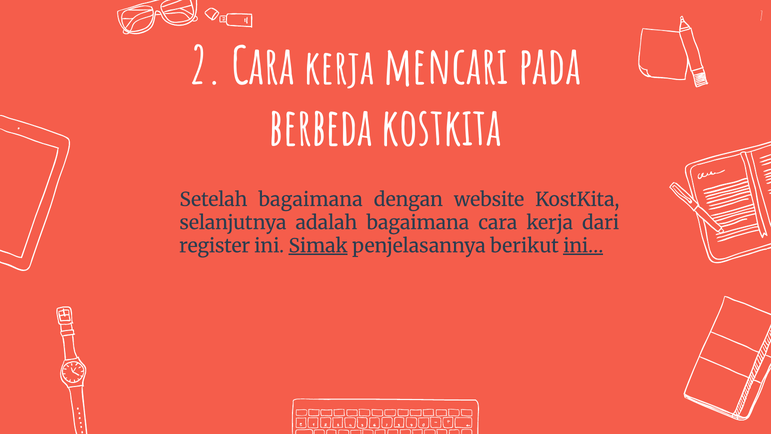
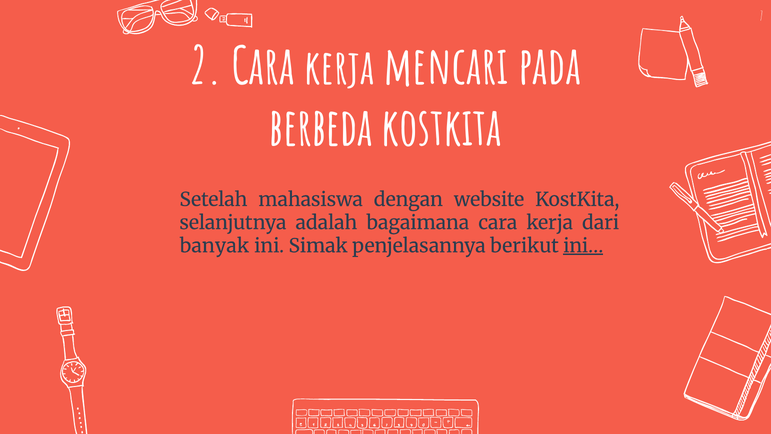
Setelah bagaimana: bagaimana -> mahasiswa
register: register -> banyak
Simak underline: present -> none
